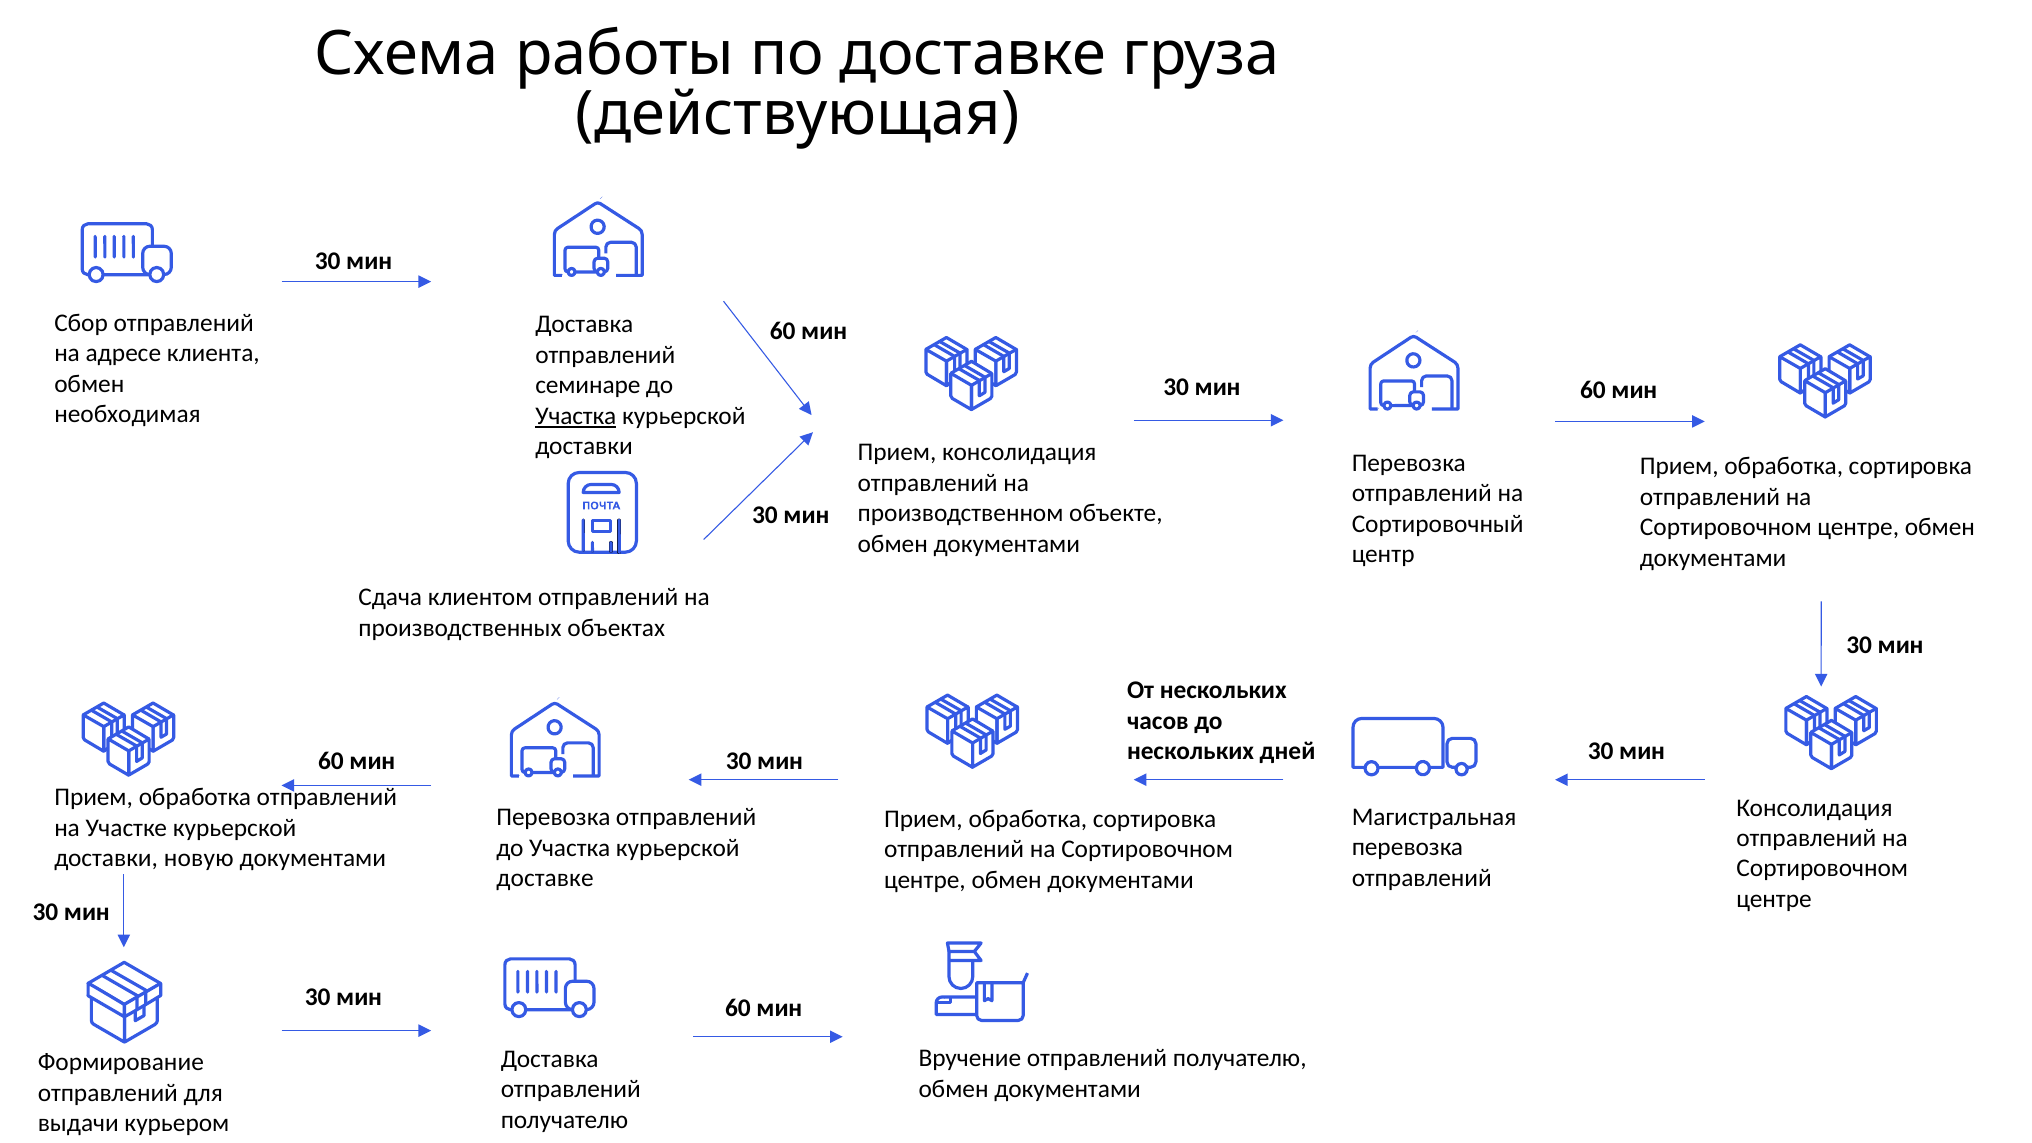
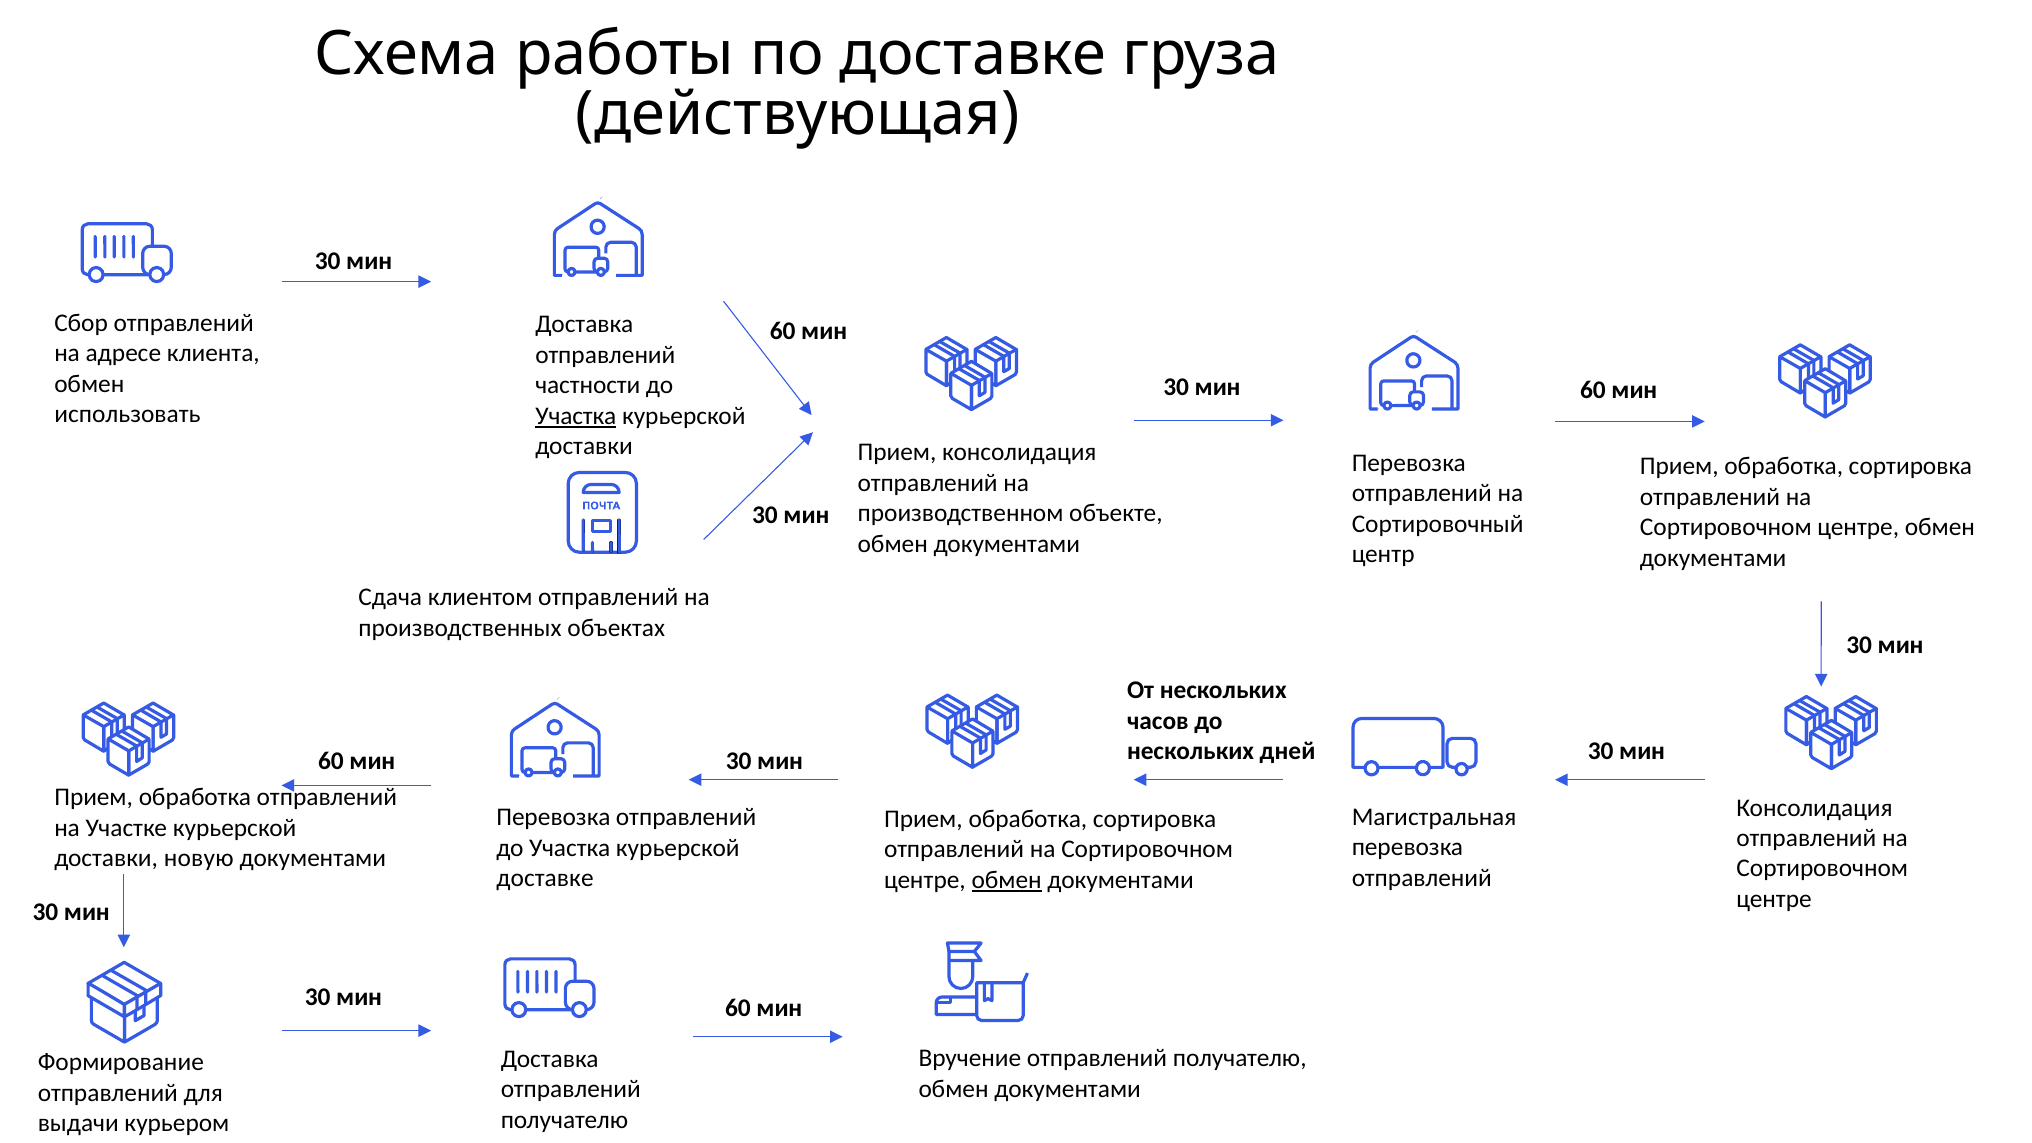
семинаре: семинаре -> частности
необходимая: необходимая -> использовать
обмен at (1007, 880) underline: none -> present
